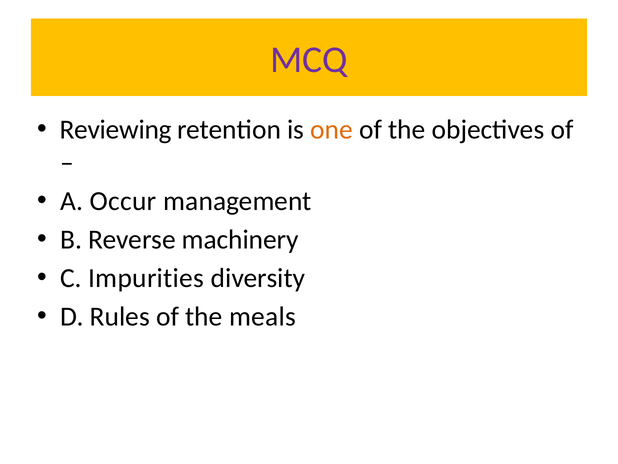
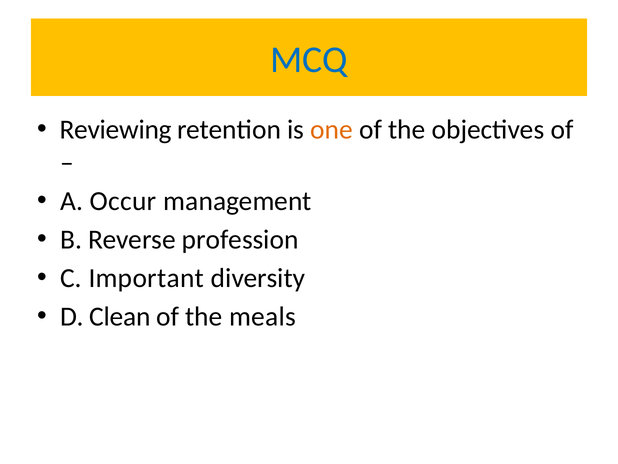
MCQ colour: purple -> blue
machinery: machinery -> profession
Impurities: Impurities -> Important
Rules: Rules -> Clean
